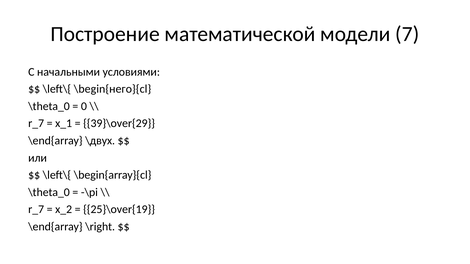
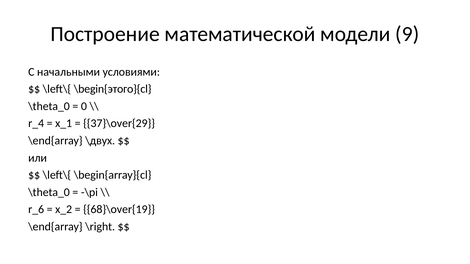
7: 7 -> 9
\begin{него}{cl: \begin{него}{cl -> \begin{этого}{cl
r_7 at (36, 124): r_7 -> r_4
39}\over{29: 39}\over{29 -> 37}\over{29
r_7 at (36, 210): r_7 -> r_6
25}\over{19: 25}\over{19 -> 68}\over{19
